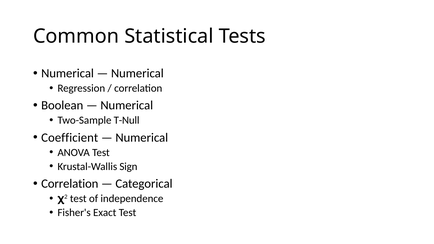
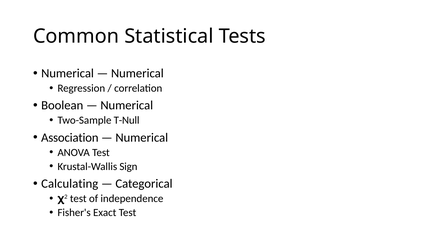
Coefficient: Coefficient -> Association
Correlation at (70, 184): Correlation -> Calculating
